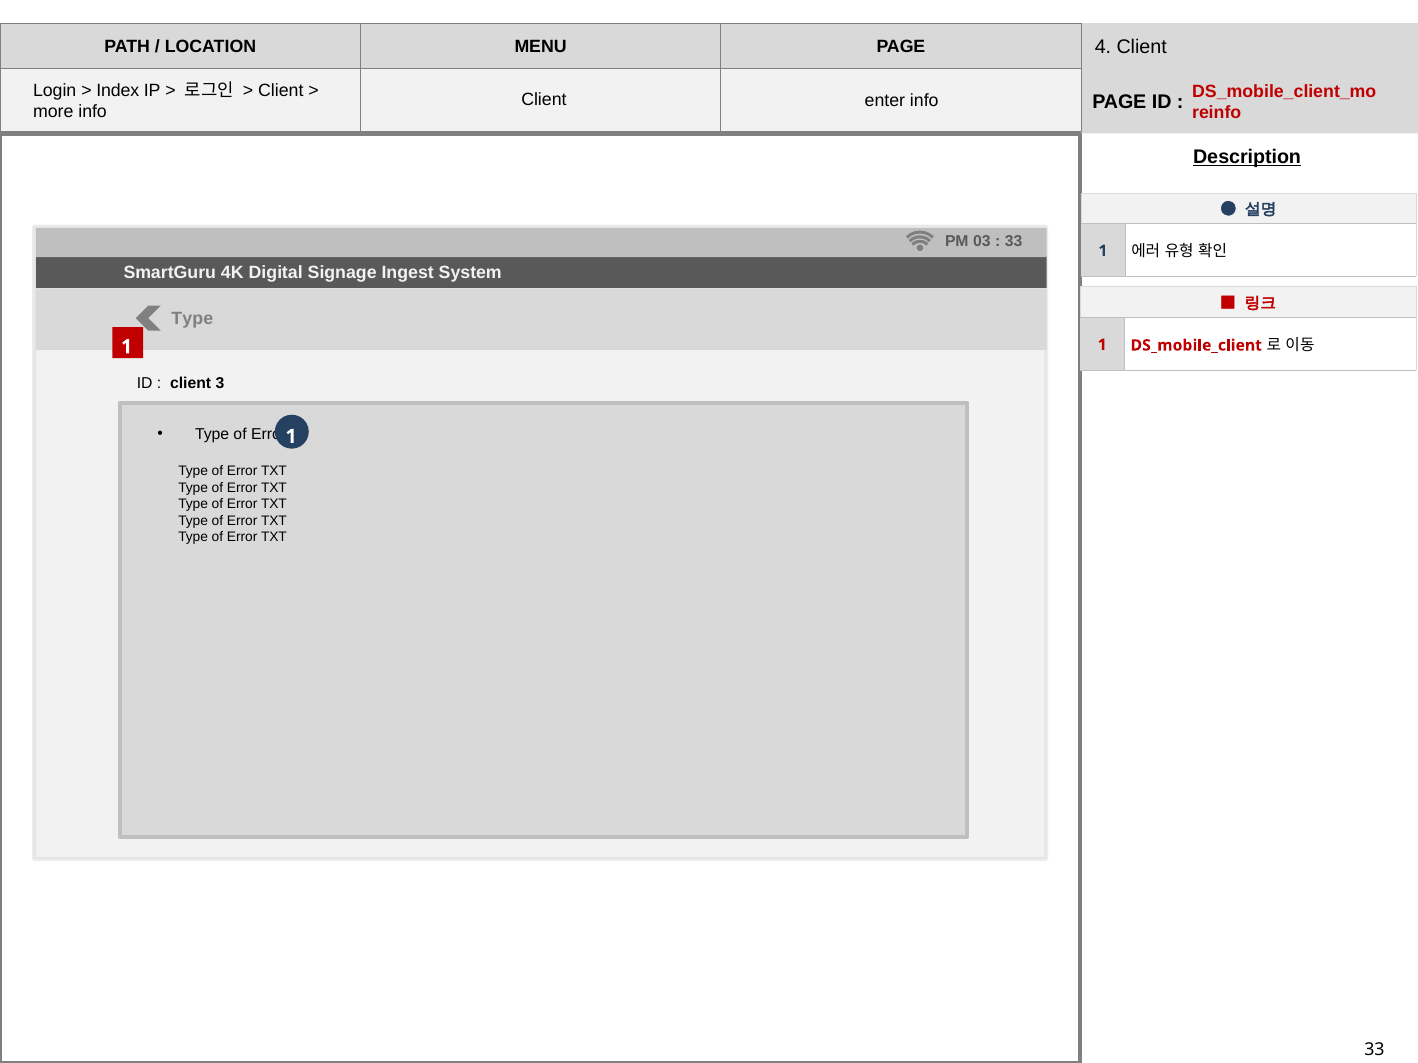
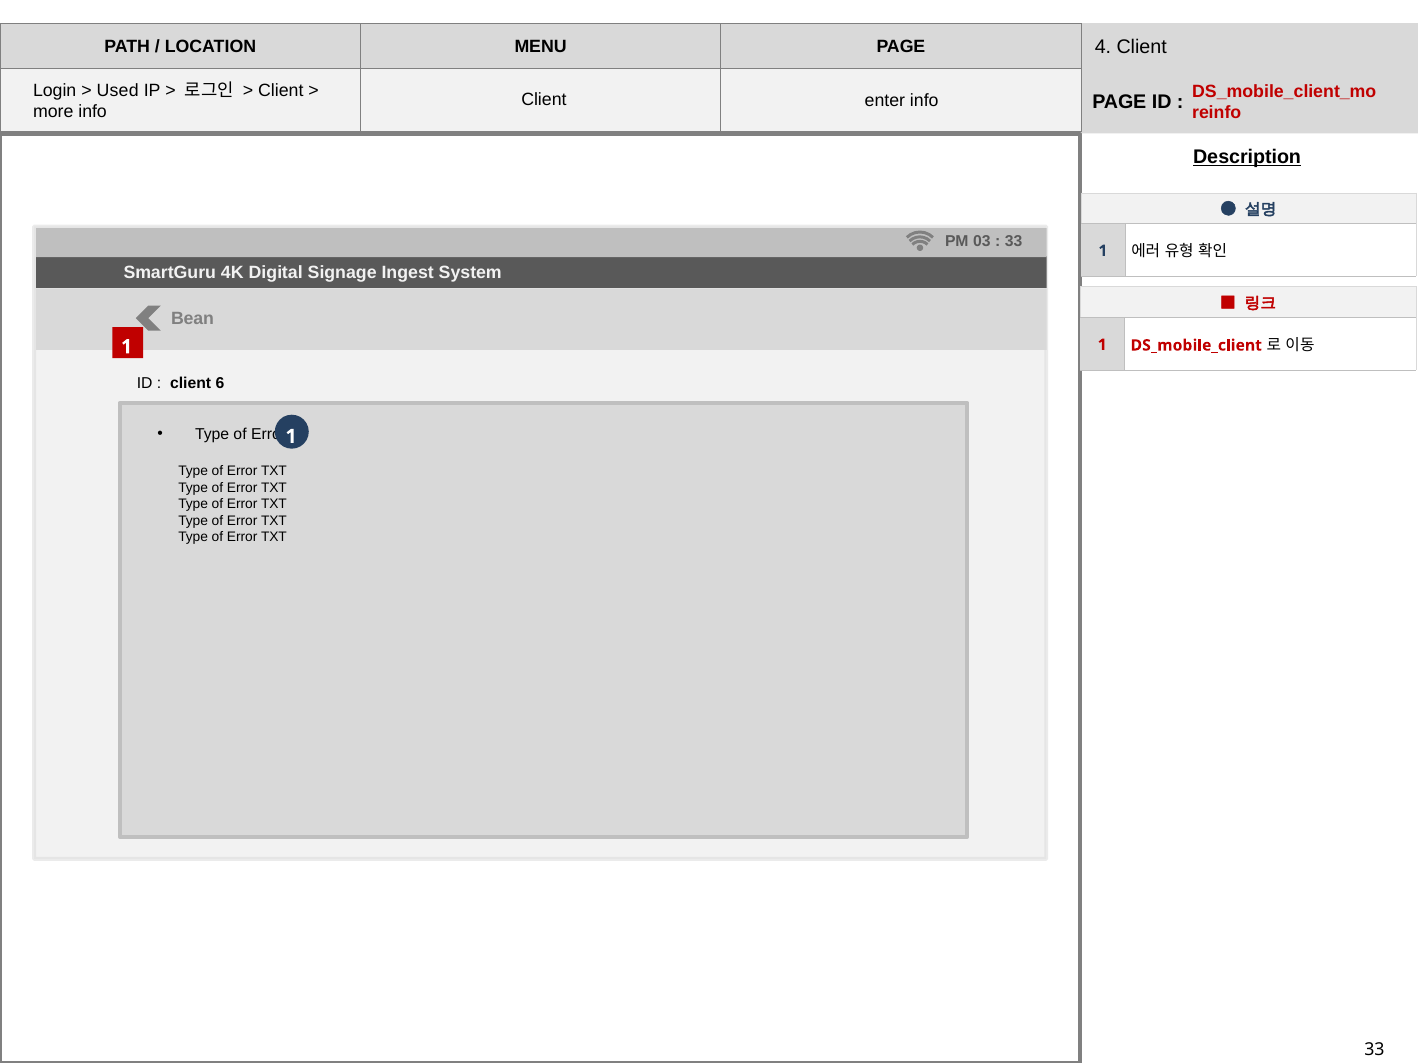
Index: Index -> Used
Type at (192, 319): Type -> Bean
3: 3 -> 6
